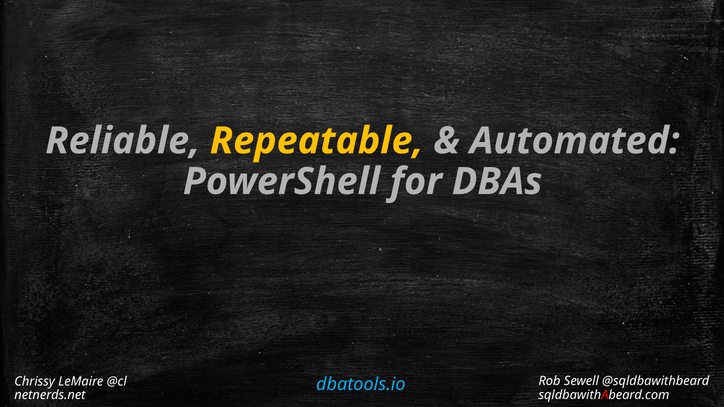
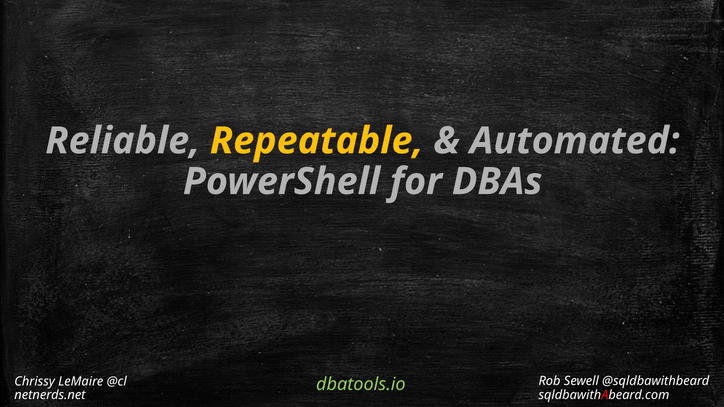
dbatools.io colour: light blue -> light green
